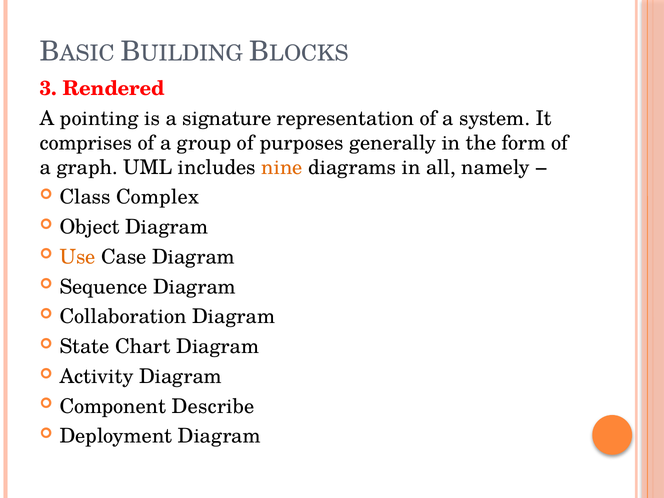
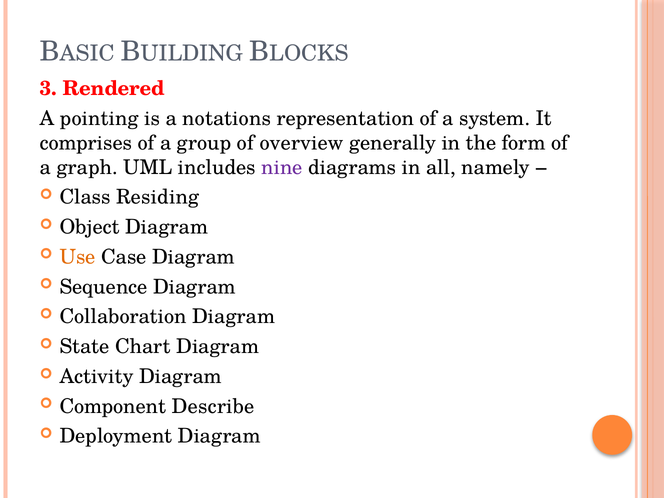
signature: signature -> notations
purposes: purposes -> overview
nine colour: orange -> purple
Complex: Complex -> Residing
